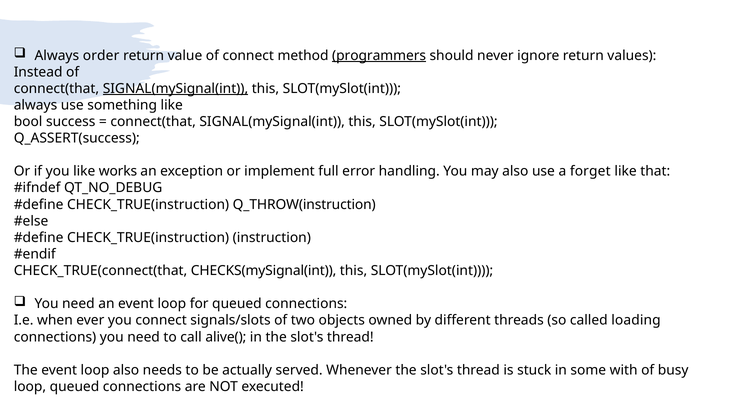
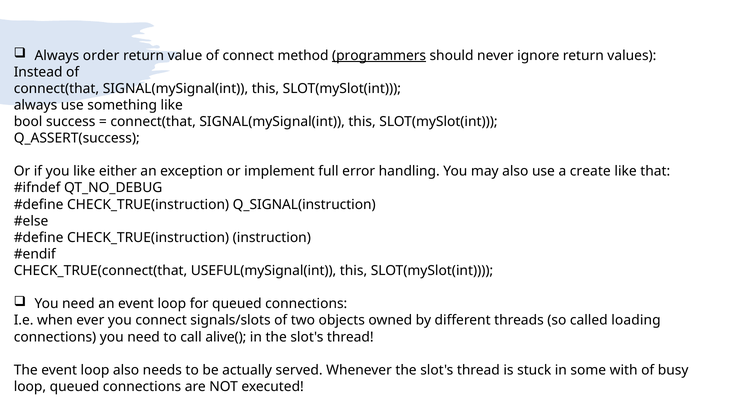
SIGNAL(mySignal(int at (175, 89) underline: present -> none
works: works -> either
forget: forget -> create
Q_THROW(instruction: Q_THROW(instruction -> Q_SIGNAL(instruction
CHECKS(mySignal(int: CHECKS(mySignal(int -> USEFUL(mySignal(int
